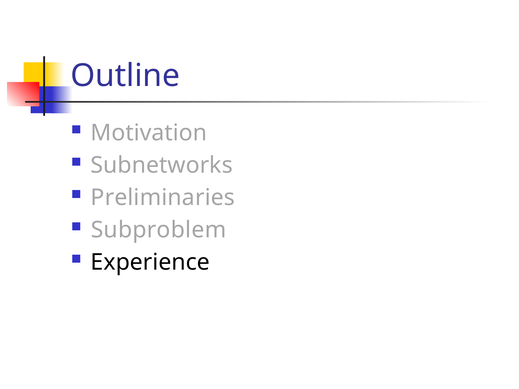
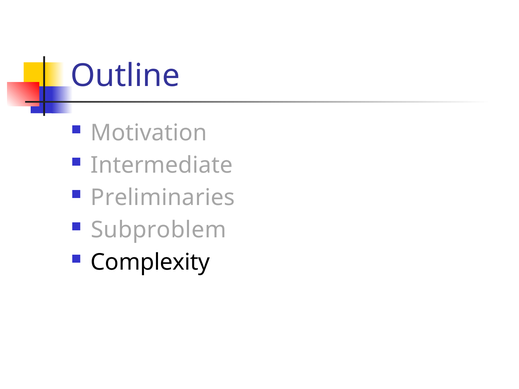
Subnetworks: Subnetworks -> Intermediate
Experience: Experience -> Complexity
